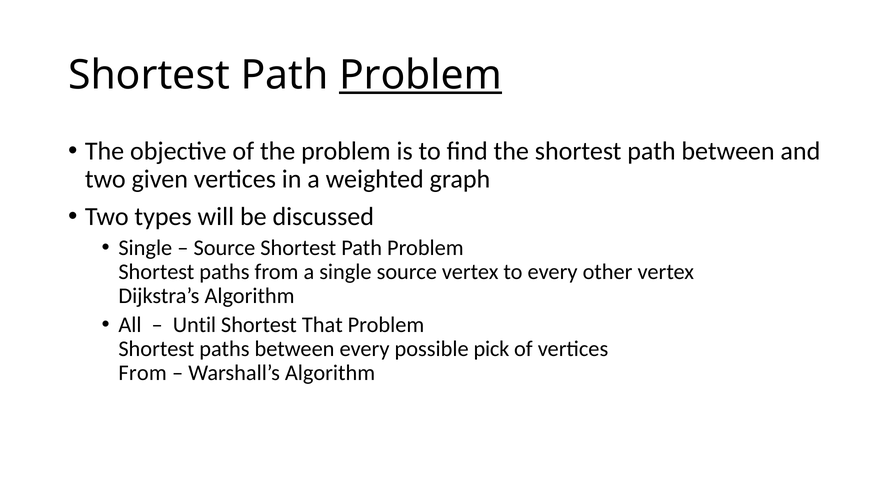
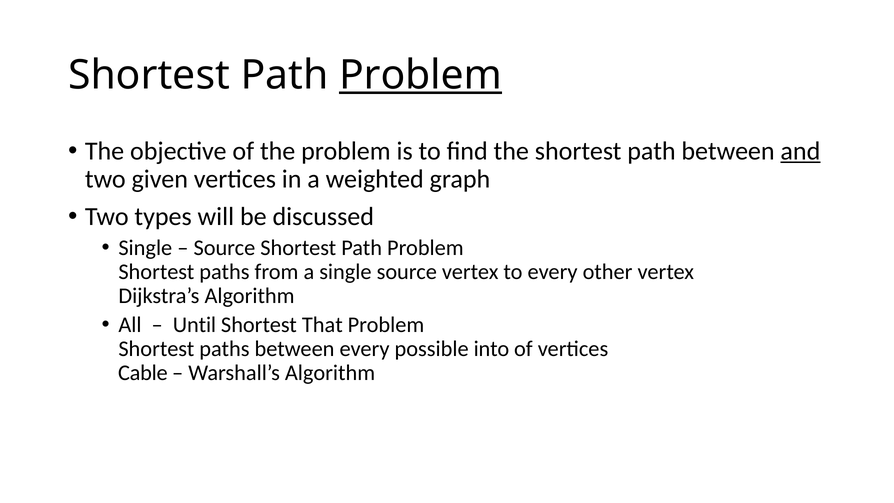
and underline: none -> present
pick: pick -> into
From at (143, 373): From -> Cable
